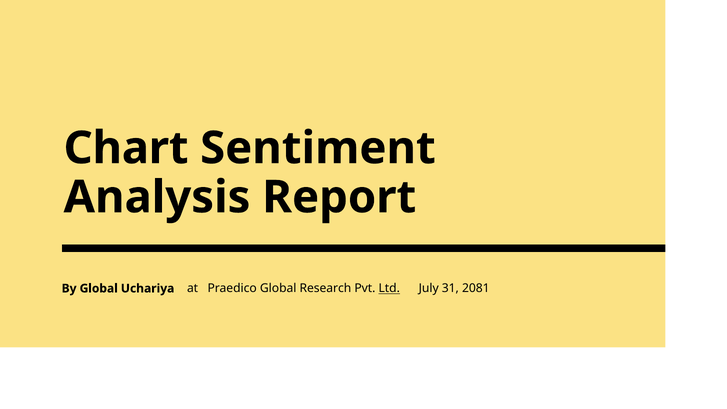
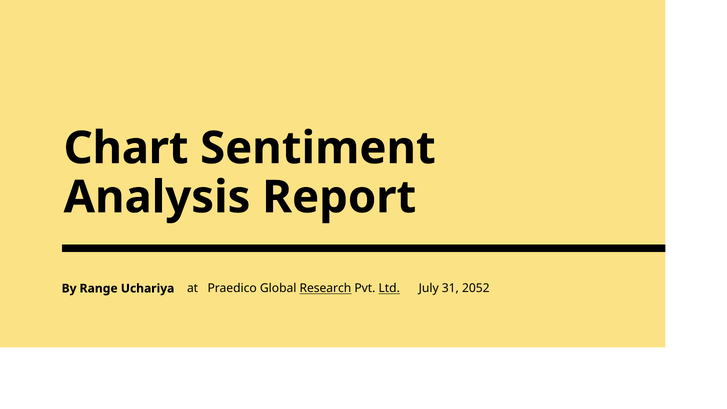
By Global: Global -> Range
Research underline: none -> present
2081: 2081 -> 2052
